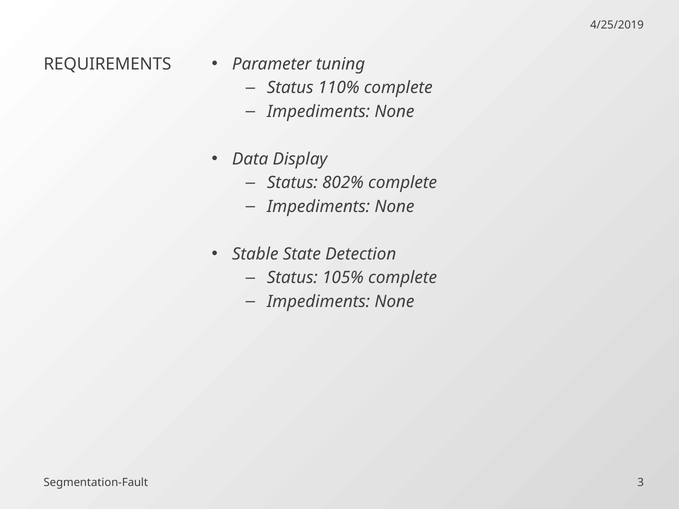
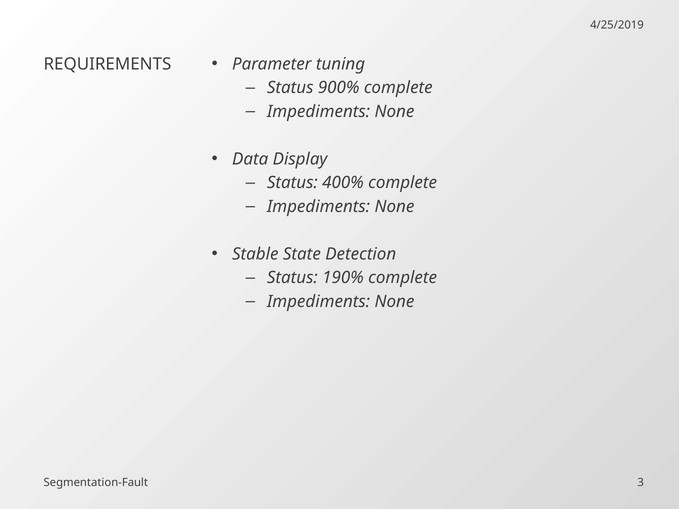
110%: 110% -> 900%
802%: 802% -> 400%
105%: 105% -> 190%
